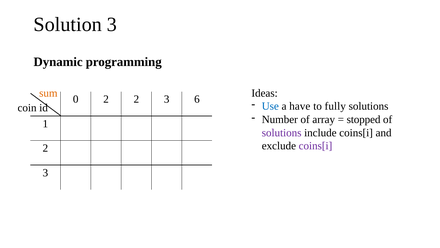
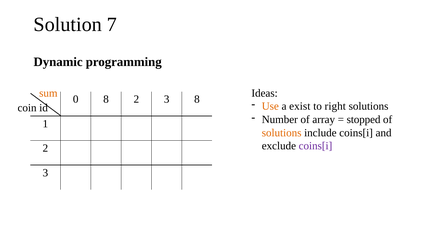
Solution 3: 3 -> 7
0 2: 2 -> 8
3 6: 6 -> 8
Use colour: blue -> orange
have: have -> exist
fully: fully -> right
solutions at (282, 132) colour: purple -> orange
